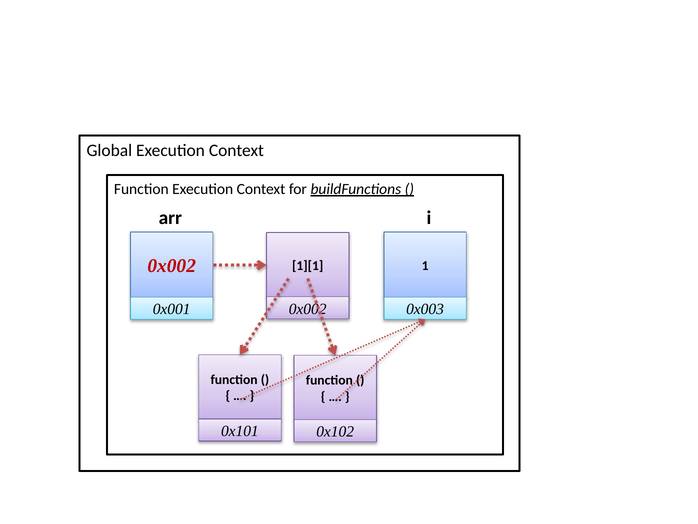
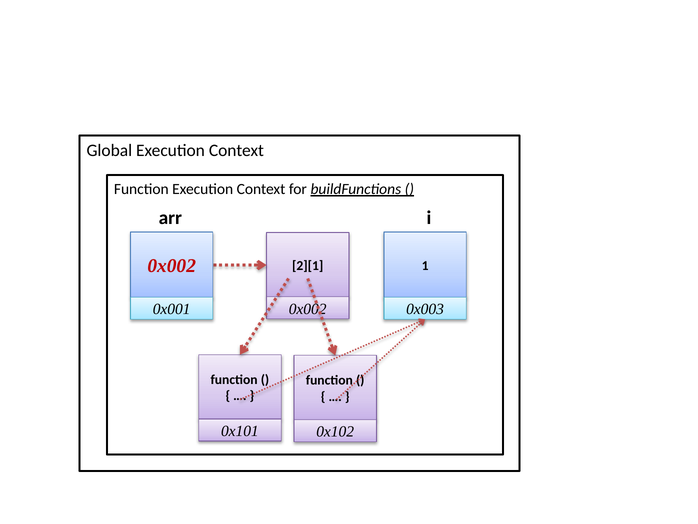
1][1: 1][1 -> 2][1
